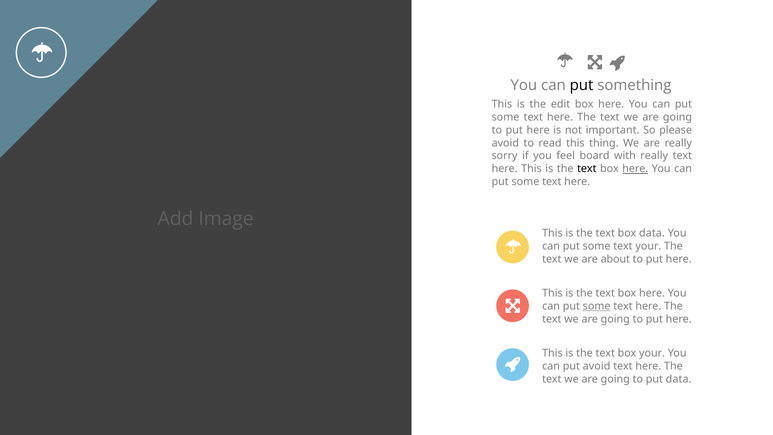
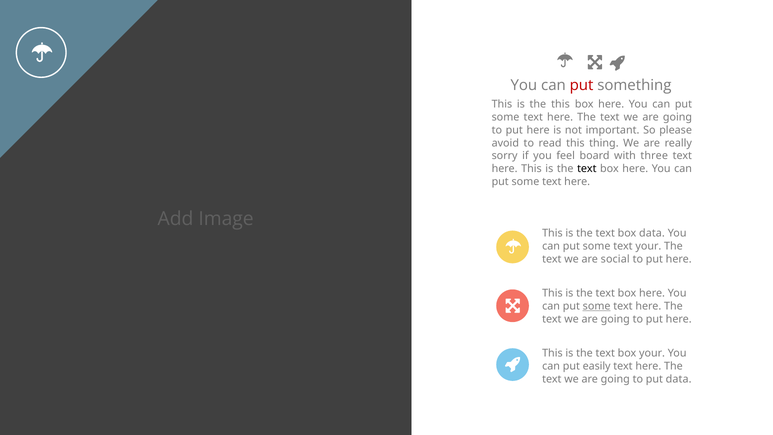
put at (582, 85) colour: black -> red
the edit: edit -> this
with really: really -> three
here at (635, 169) underline: present -> none
about: about -> social
put avoid: avoid -> easily
